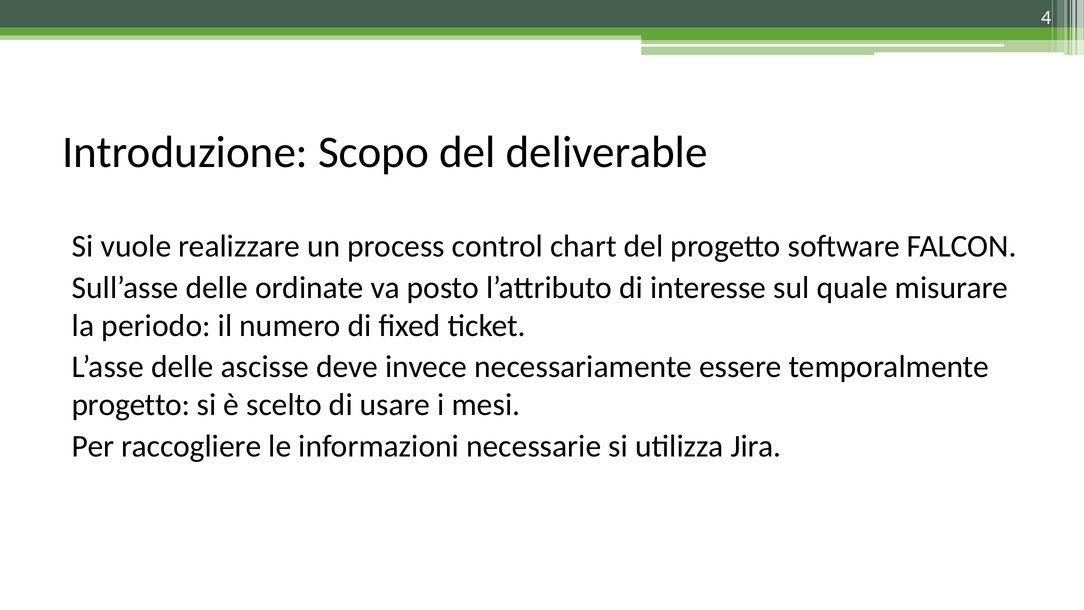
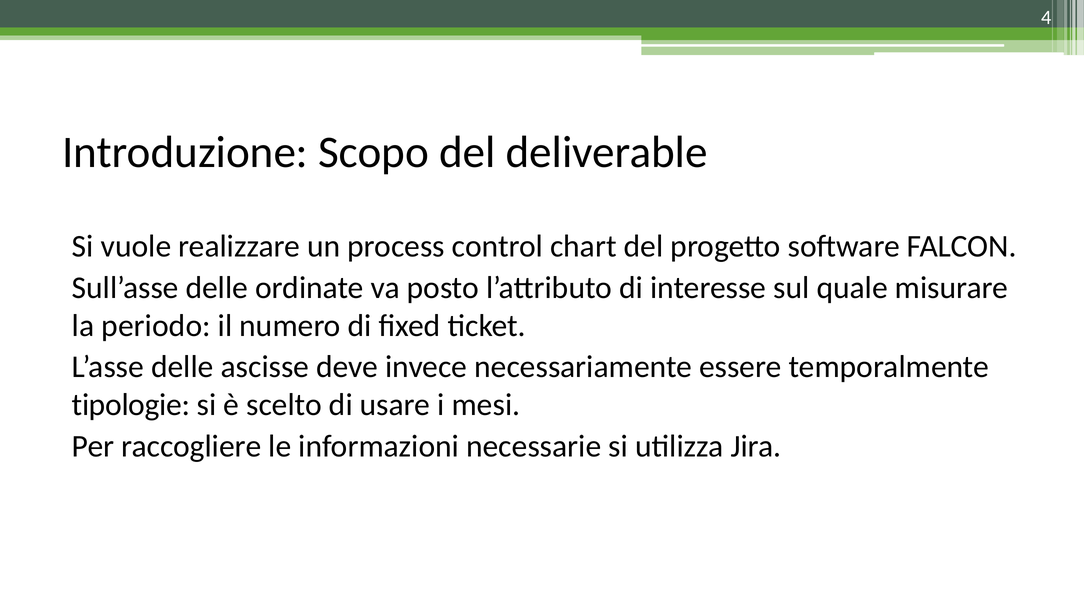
progetto at (131, 405): progetto -> tipologie
